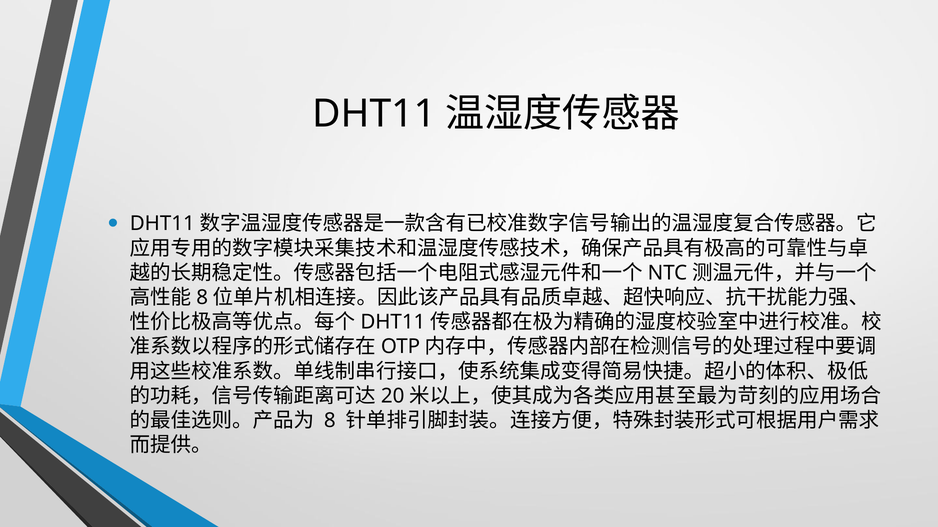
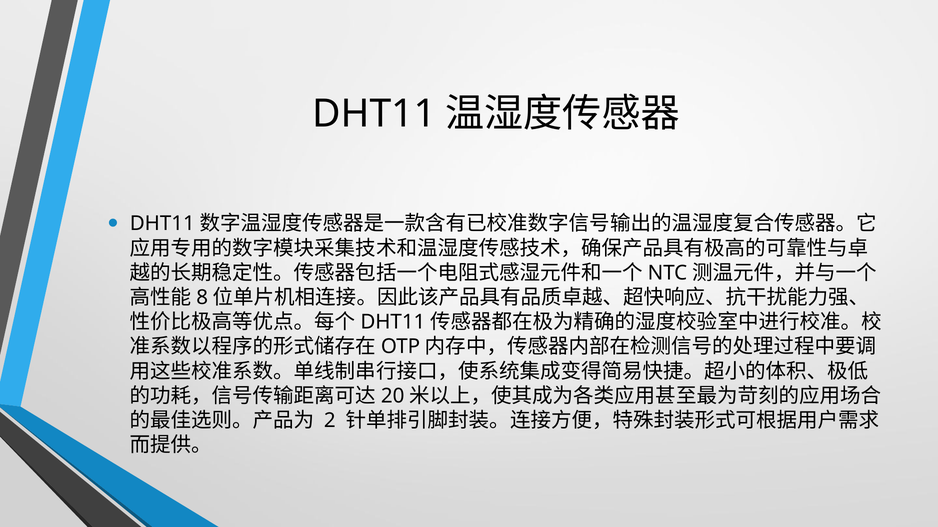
8 at (330, 421): 8 -> 2
